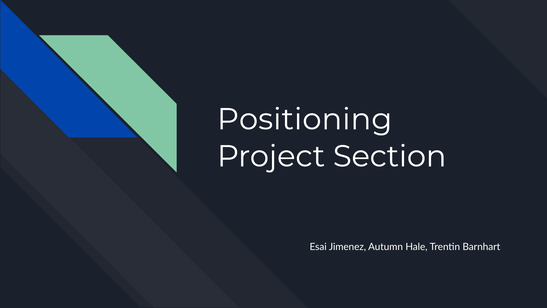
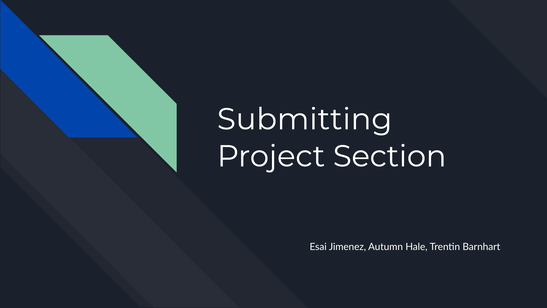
Positioning: Positioning -> Submitting
